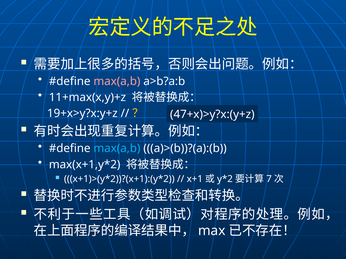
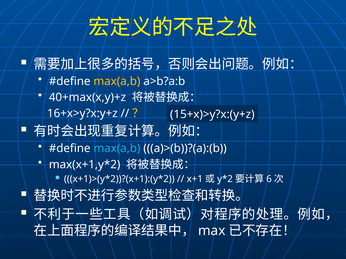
max(a,b at (117, 81) colour: pink -> yellow
11+max(x,y)+z: 11+max(x,y)+z -> 40+max(x,y)+z
19+x>y?x:y+z: 19+x>y?x:y+z -> 16+x>y?x:y+z
47+x)>y?x:(y+z: 47+x)>y?x:(y+z -> 15+x)>y?x:(y+z
7: 7 -> 6
